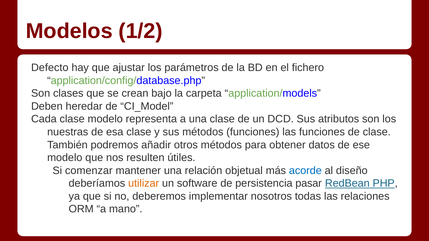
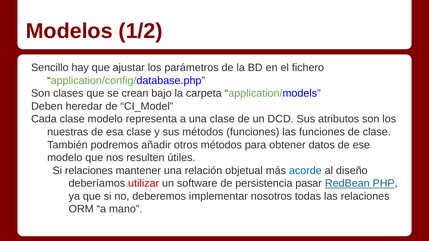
Defecto: Defecto -> Sencillo
Si comenzar: comenzar -> relaciones
utilizar colour: orange -> red
